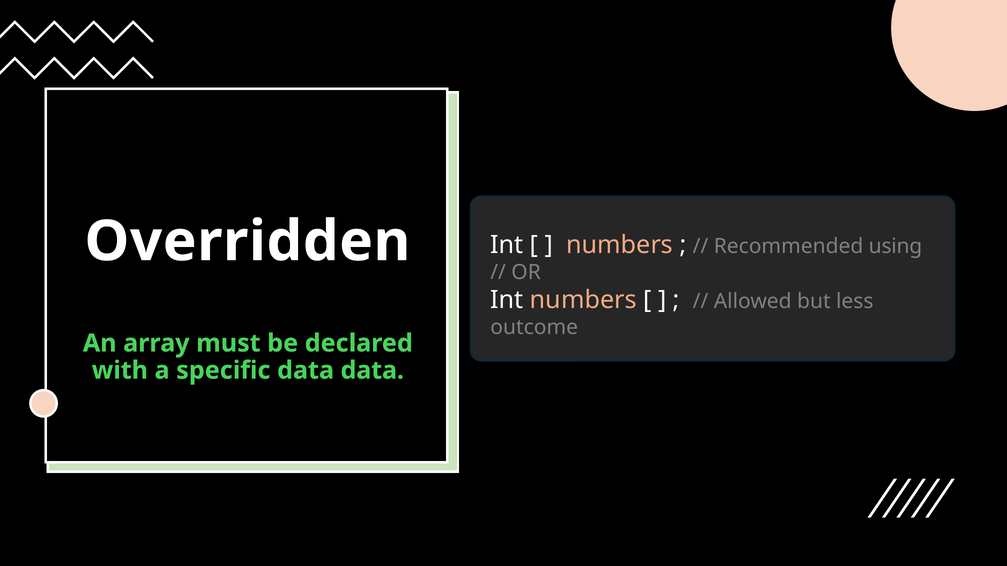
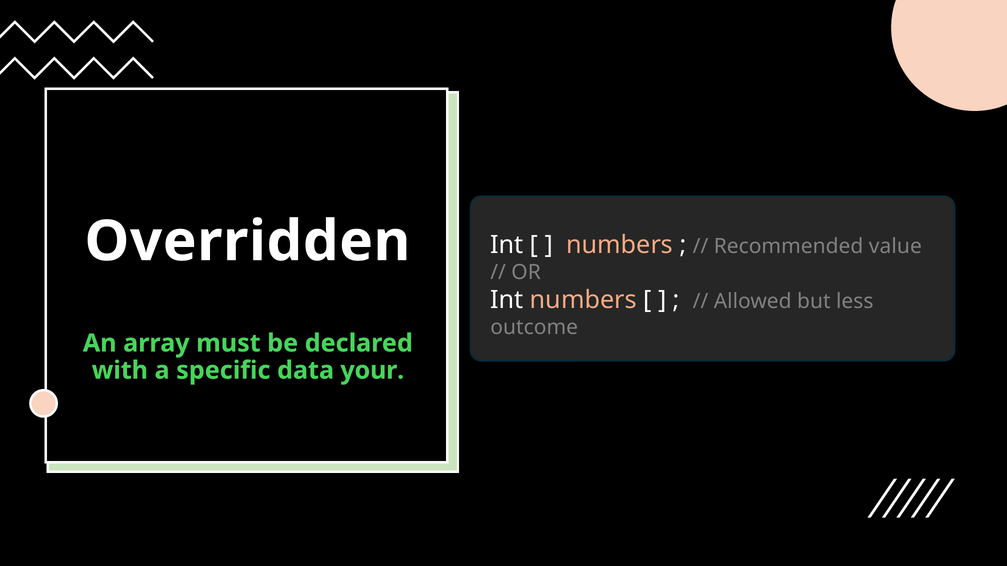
using: using -> value
data data: data -> your
